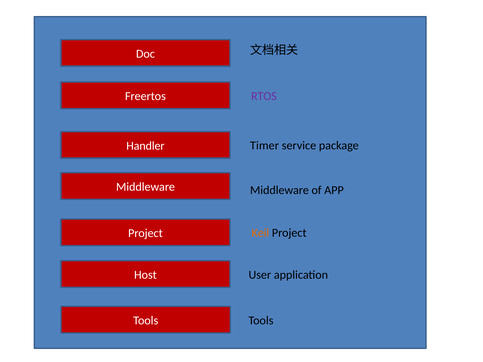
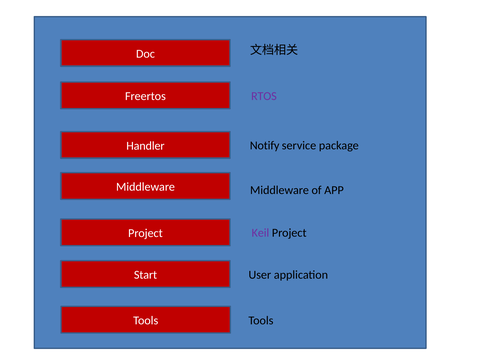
Timer: Timer -> Notify
Keil colour: orange -> purple
Host: Host -> Start
